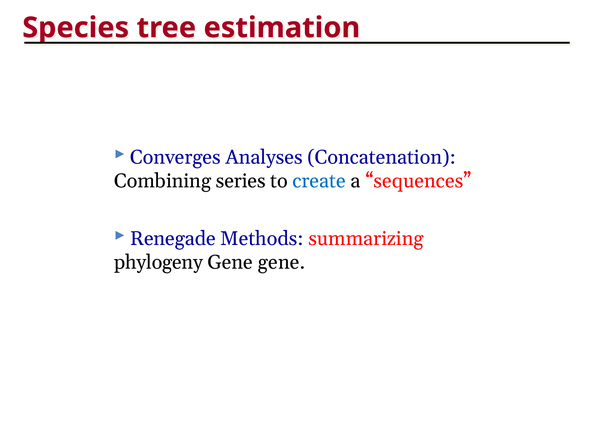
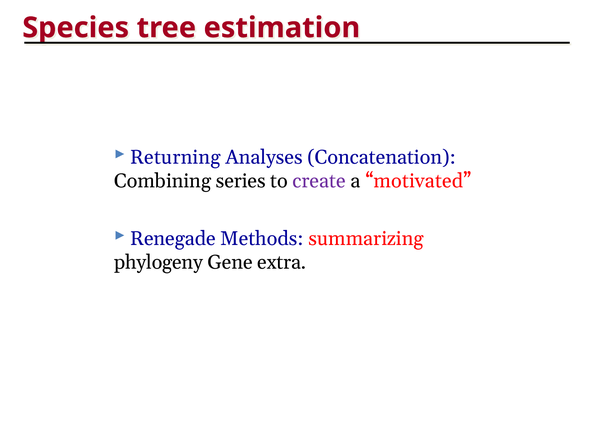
Converges: Converges -> Returning
create colour: blue -> purple
sequences: sequences -> motivated
Gene gene: gene -> extra
